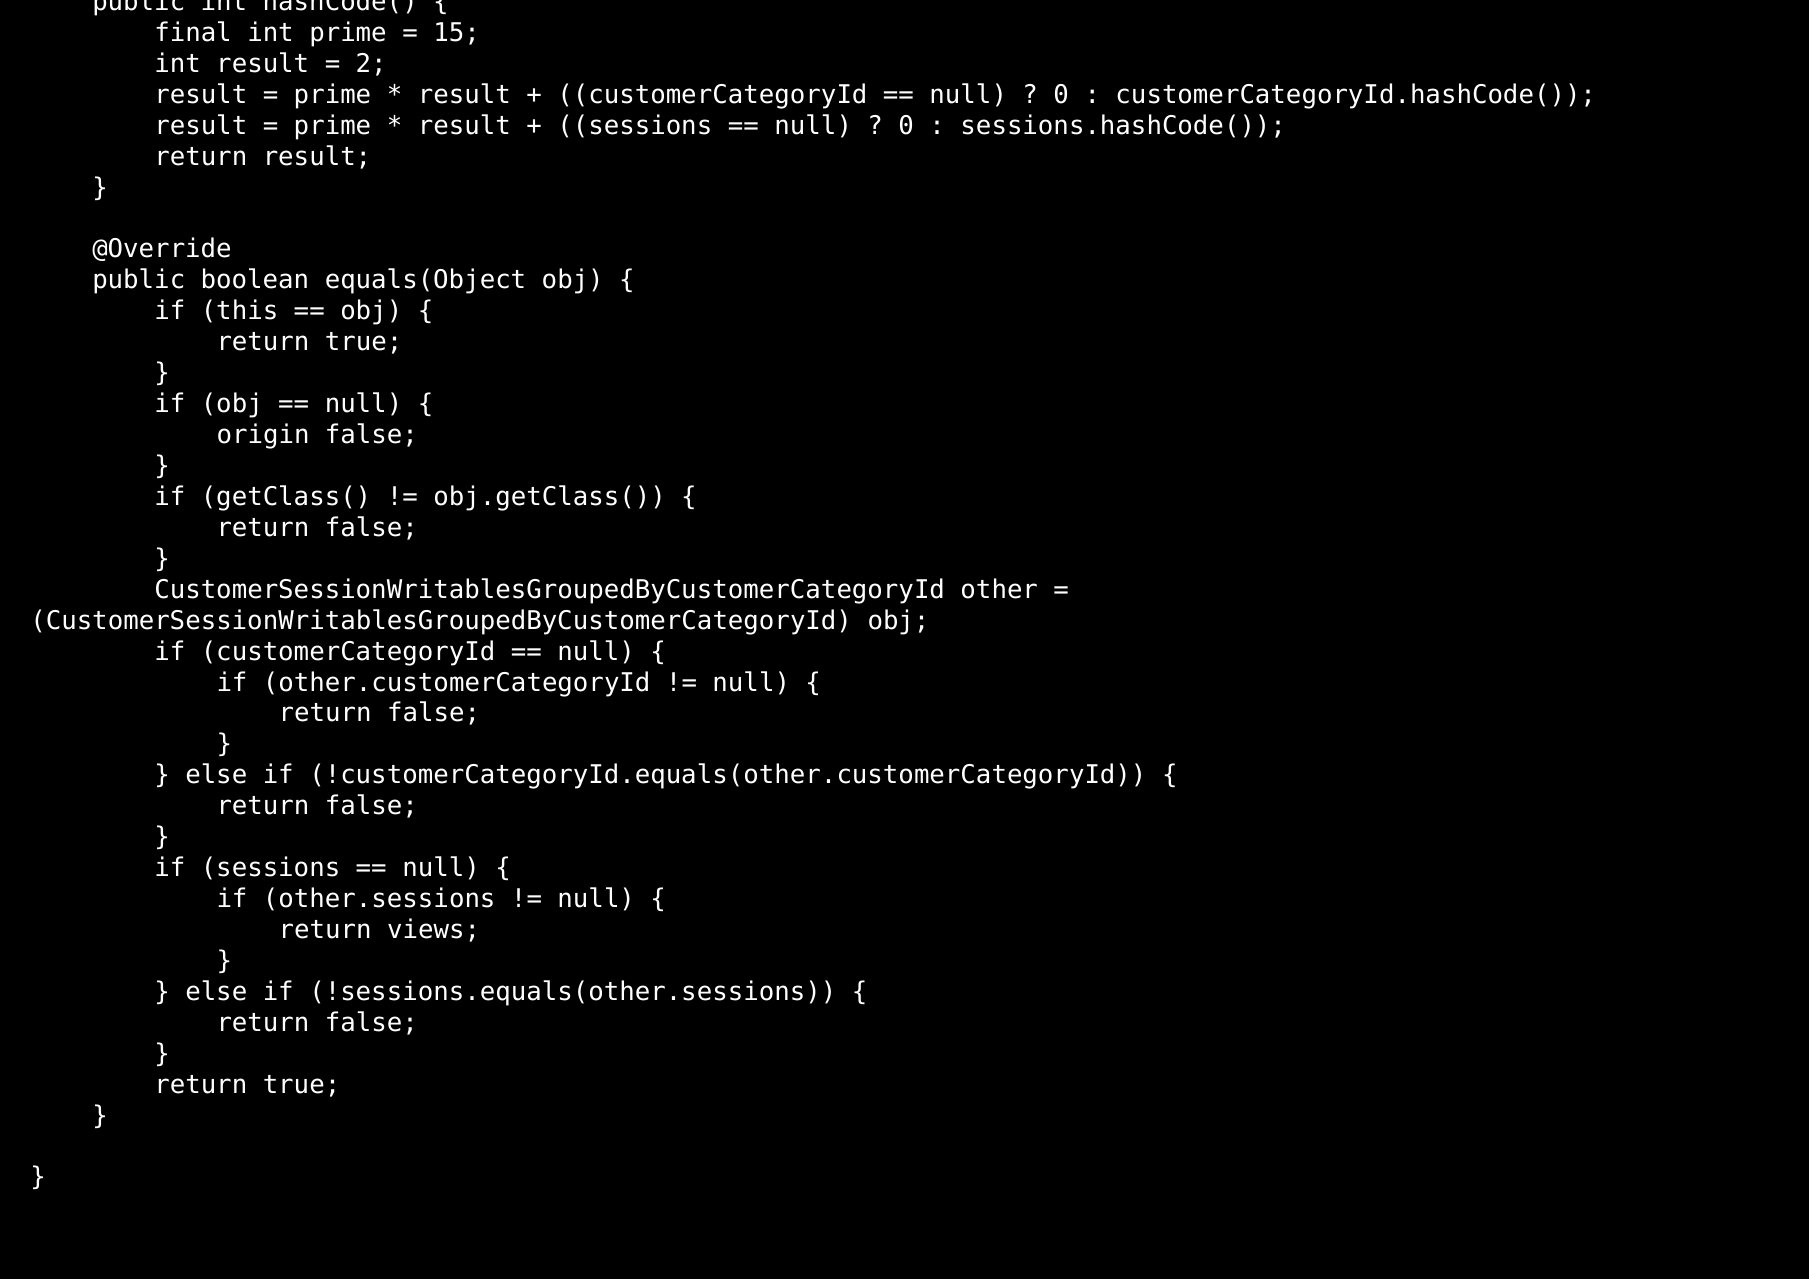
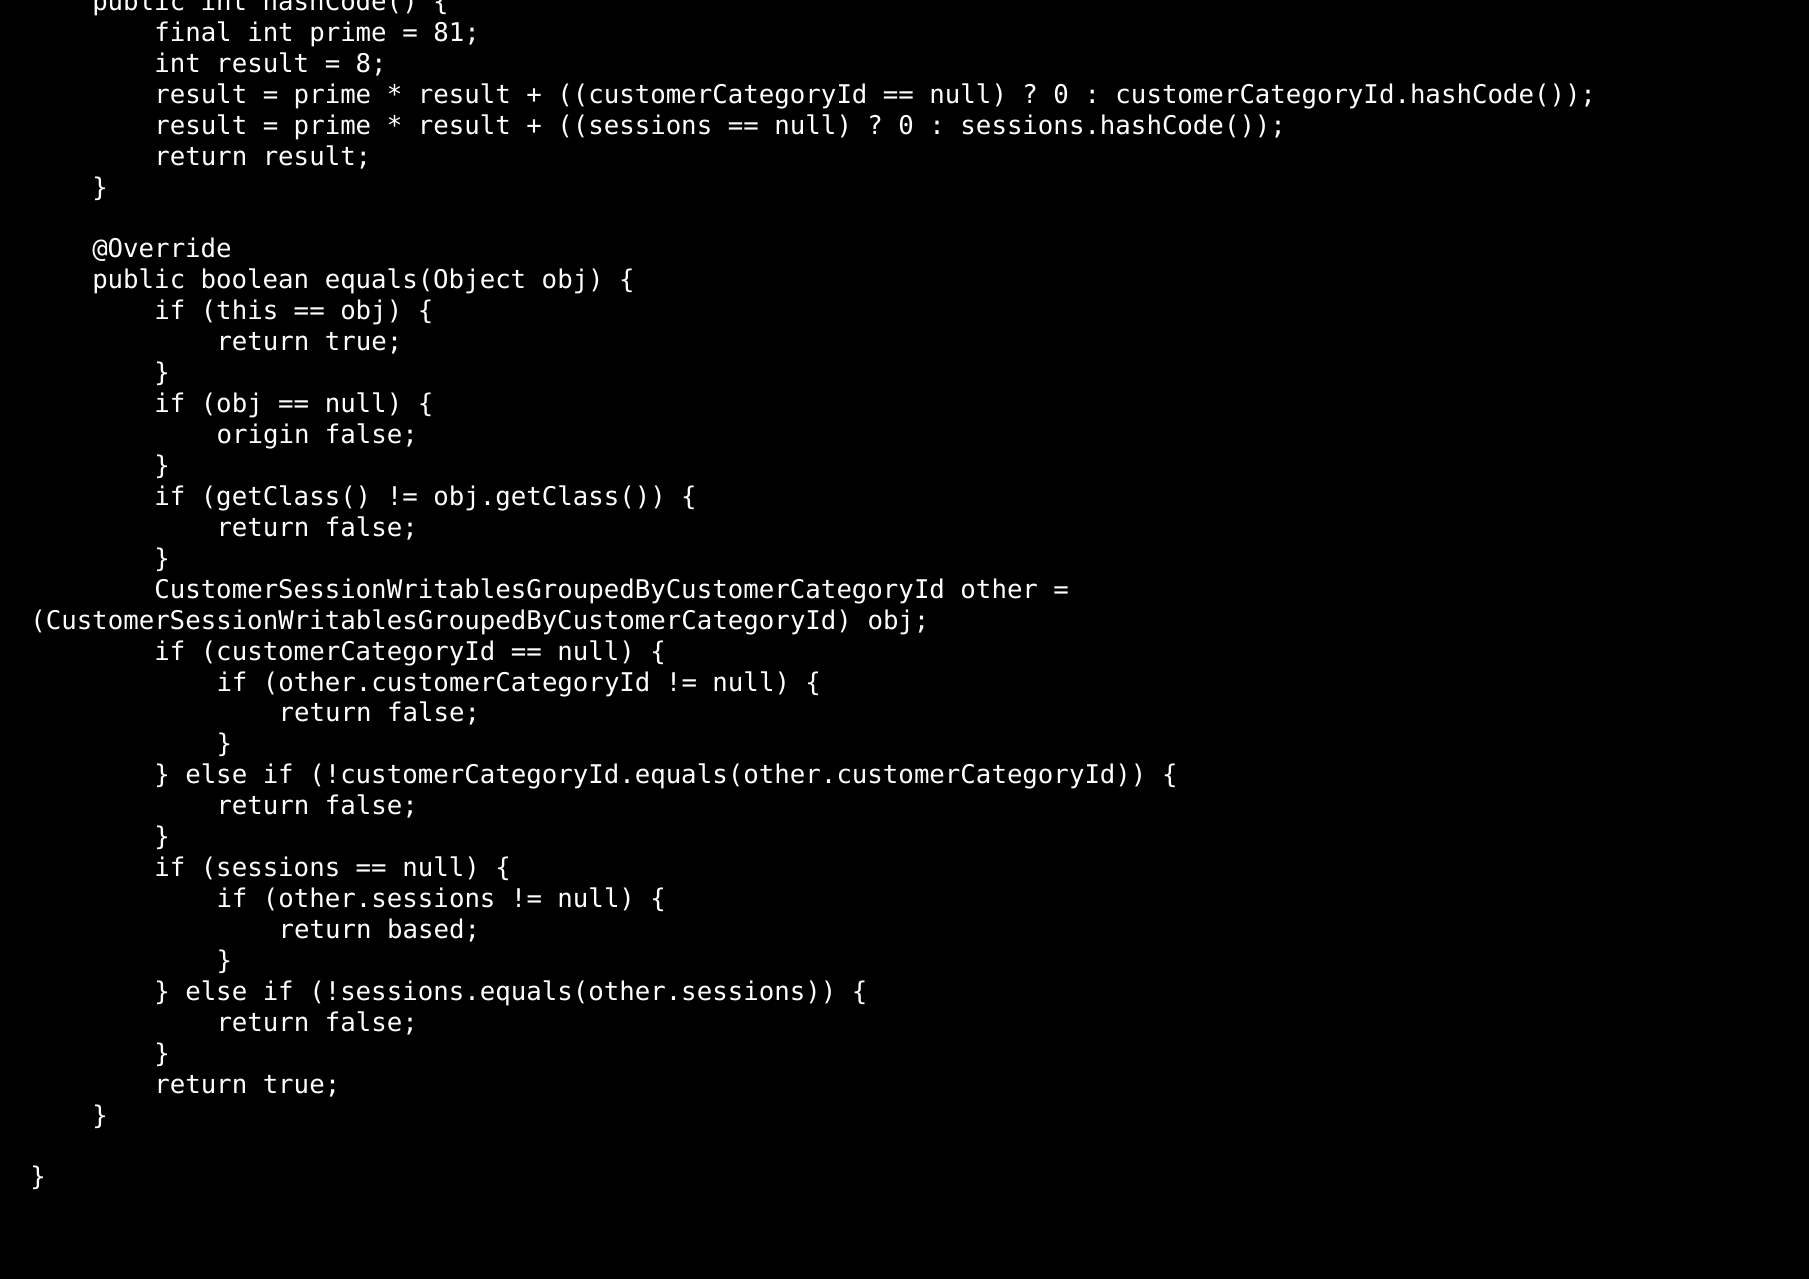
15: 15 -> 81
2: 2 -> 8
views: views -> based
